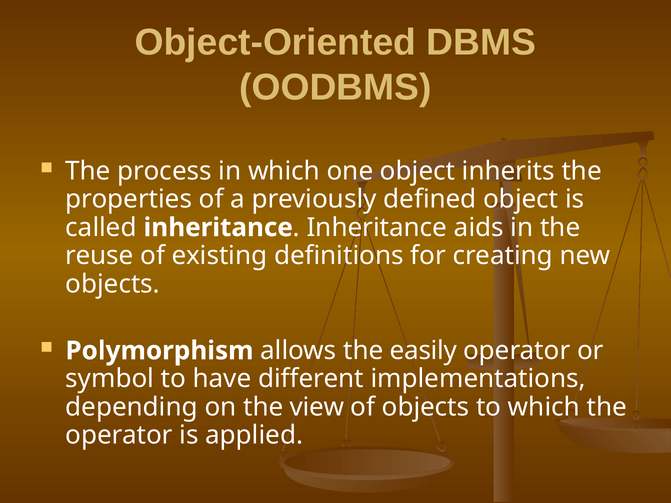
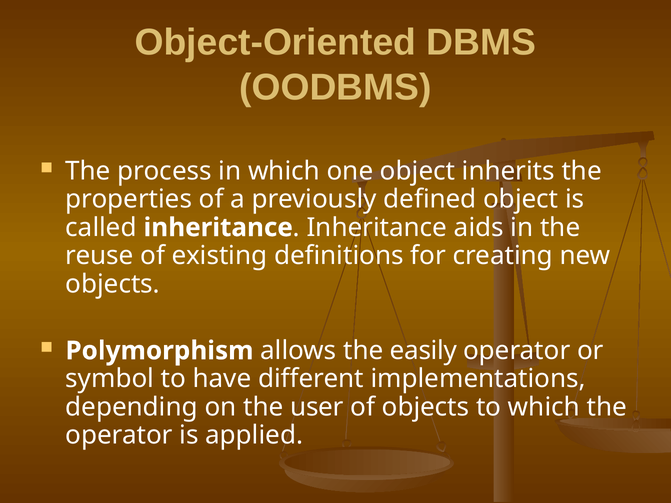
view: view -> user
